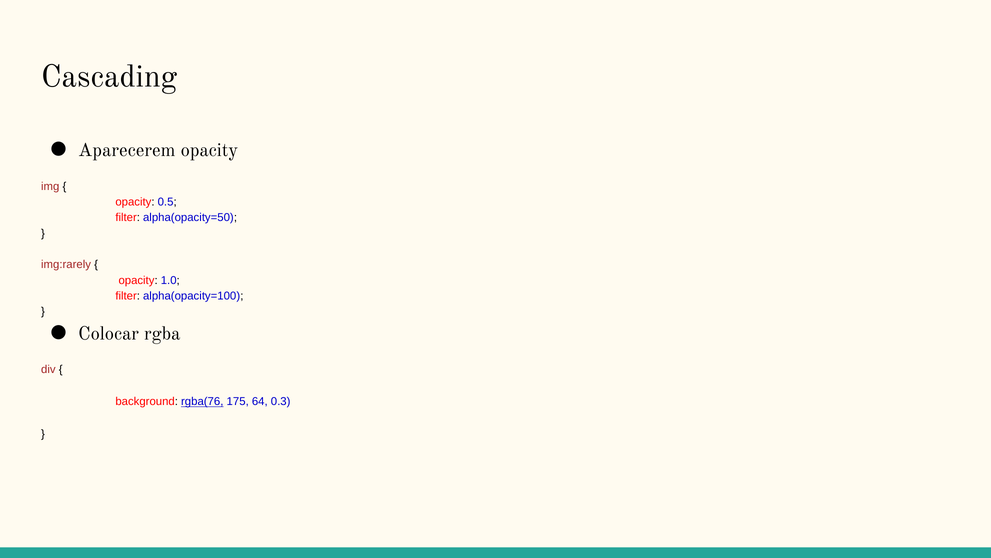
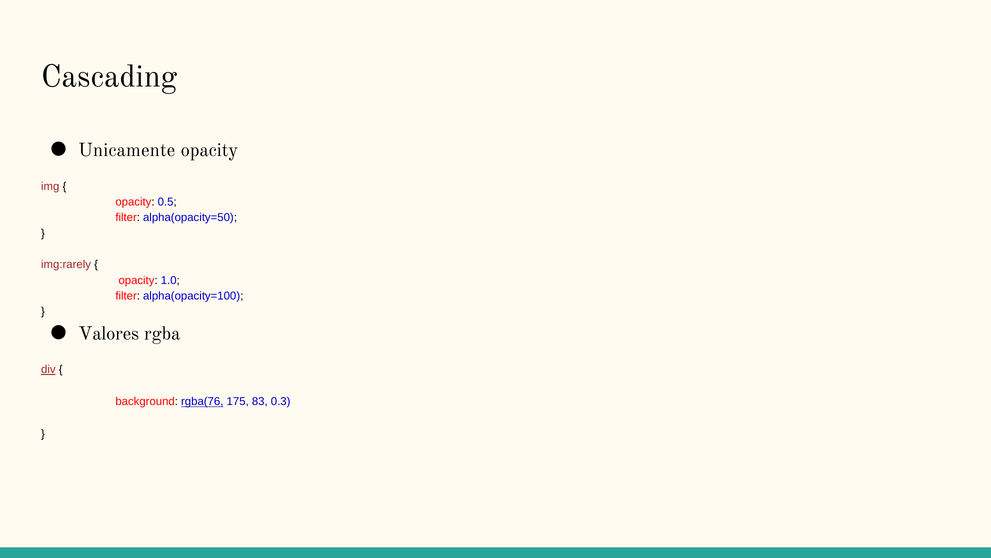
Aparecerem: Aparecerem -> Unicamente
Colocar: Colocar -> Valores
div underline: none -> present
64: 64 -> 83
